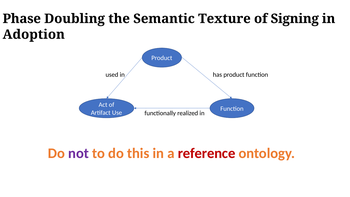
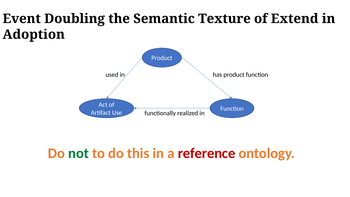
Phase: Phase -> Event
Signing: Signing -> Extend
not colour: purple -> green
